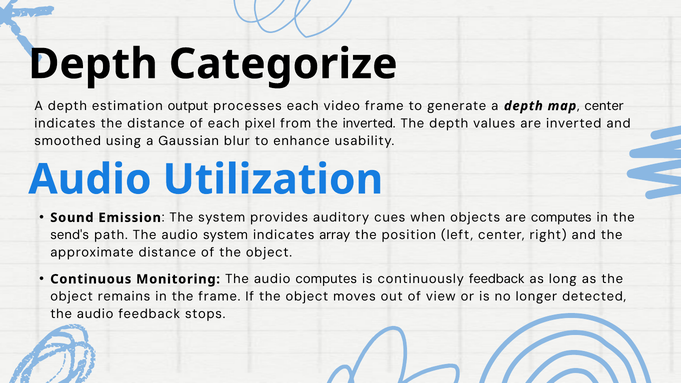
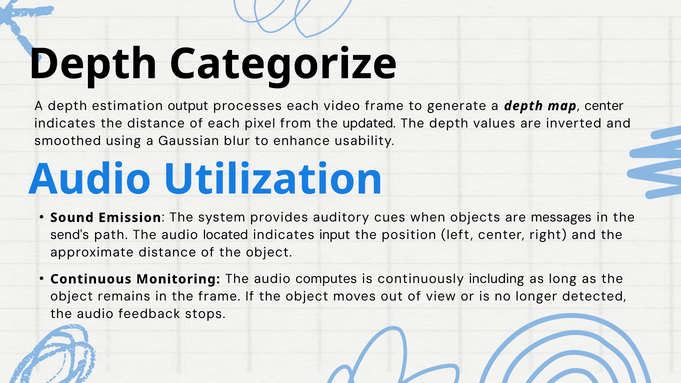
the inverted: inverted -> updated
are computes: computes -> messages
audio system: system -> located
array: array -> input
continuously feedback: feedback -> including
